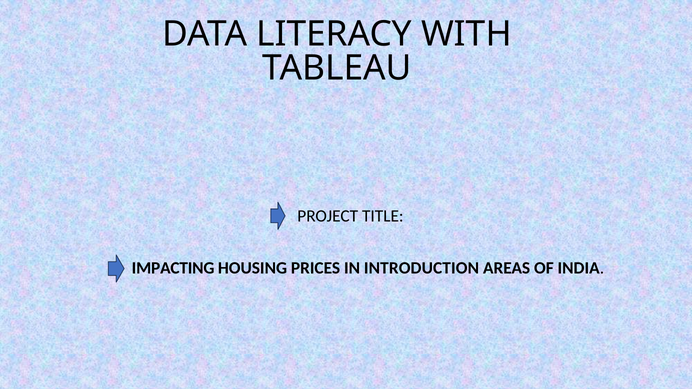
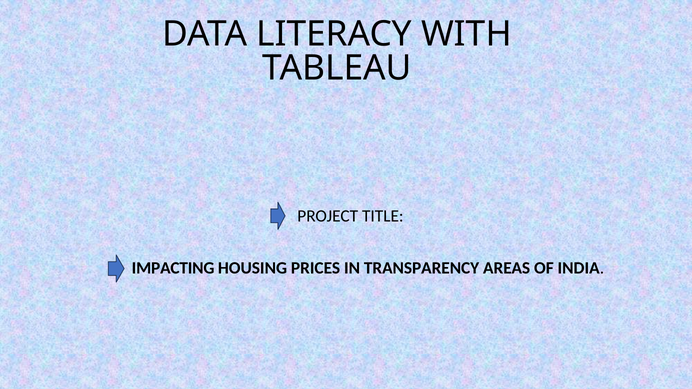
INTRODUCTION: INTRODUCTION -> TRANSPARENCY
